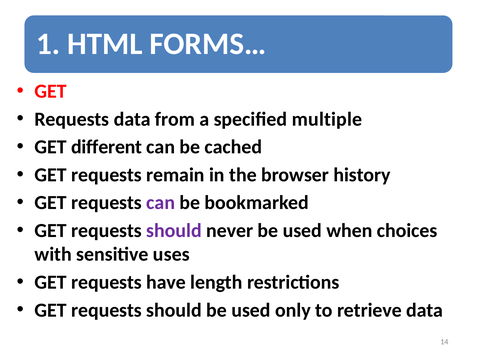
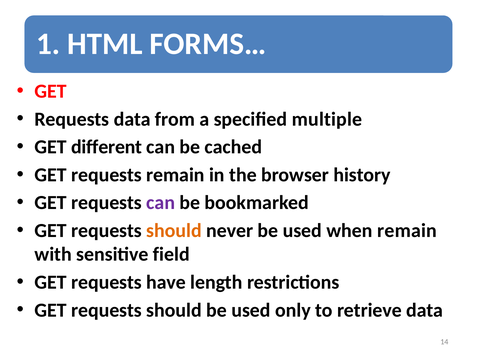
should at (174, 230) colour: purple -> orange
when choices: choices -> remain
uses: uses -> field
